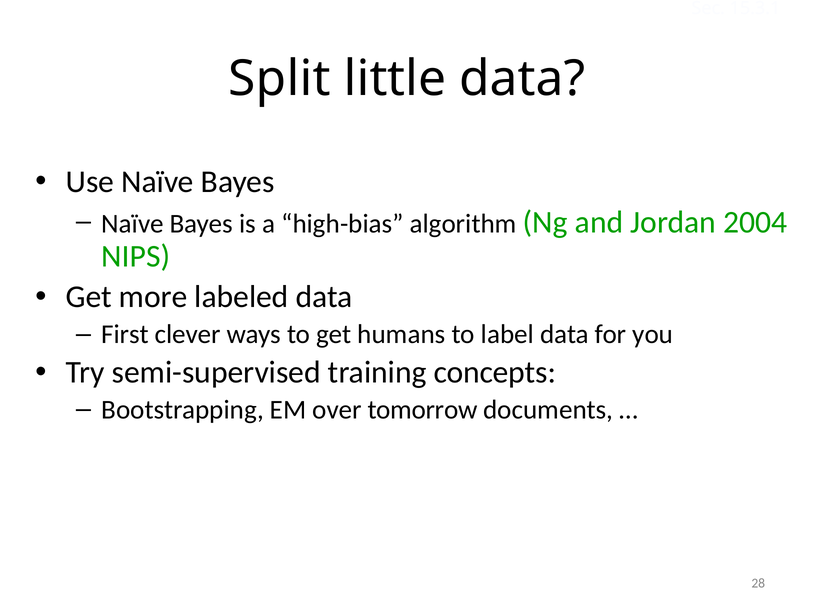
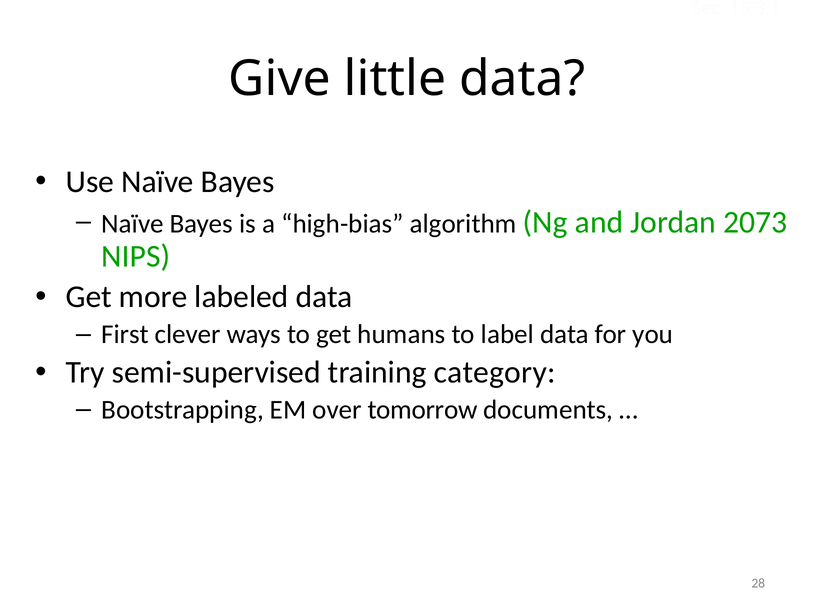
Split: Split -> Give
2004: 2004 -> 2073
concepts: concepts -> category
